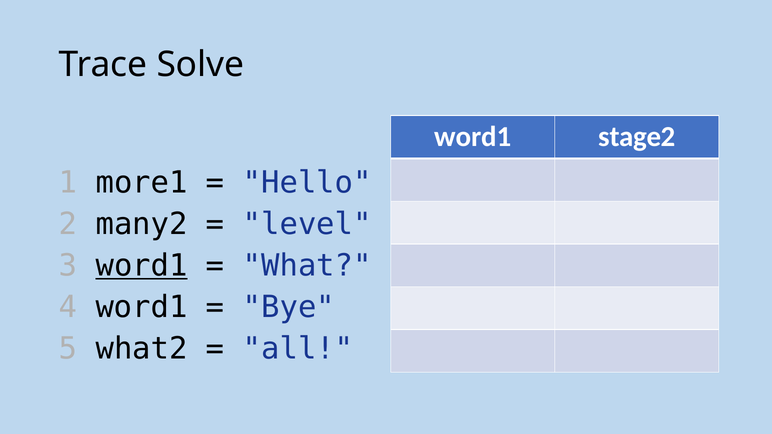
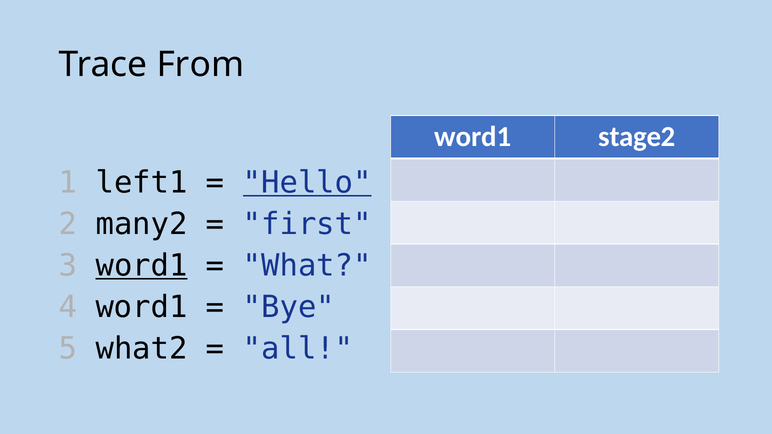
Solve: Solve -> From
more1: more1 -> left1
Hello underline: none -> present
level: level -> first
